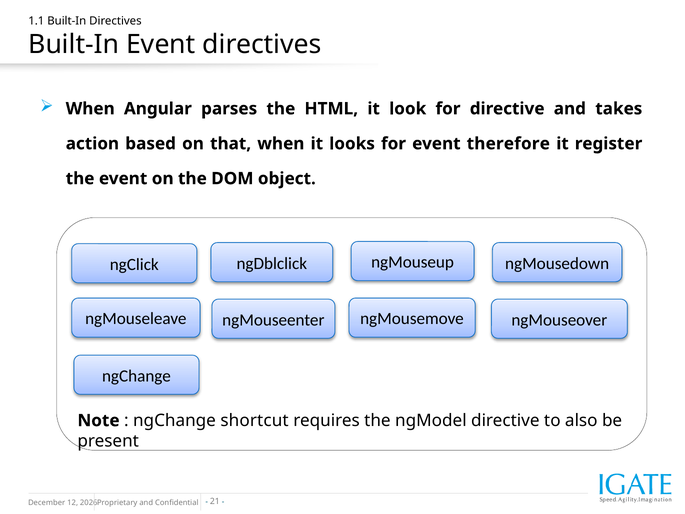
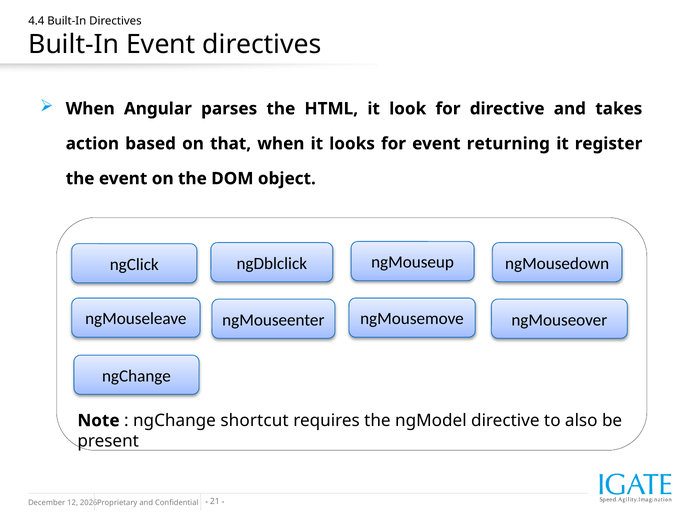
1.1: 1.1 -> 4.4
therefore: therefore -> returning
